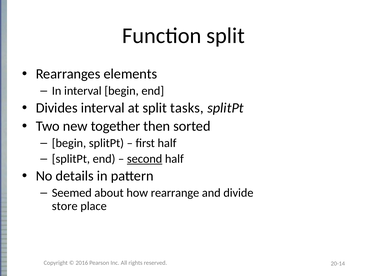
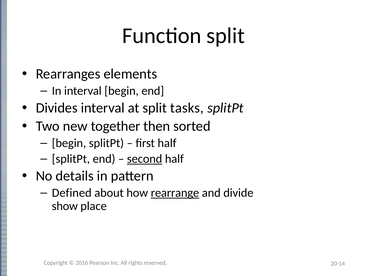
Seemed: Seemed -> Defined
rearrange underline: none -> present
store: store -> show
